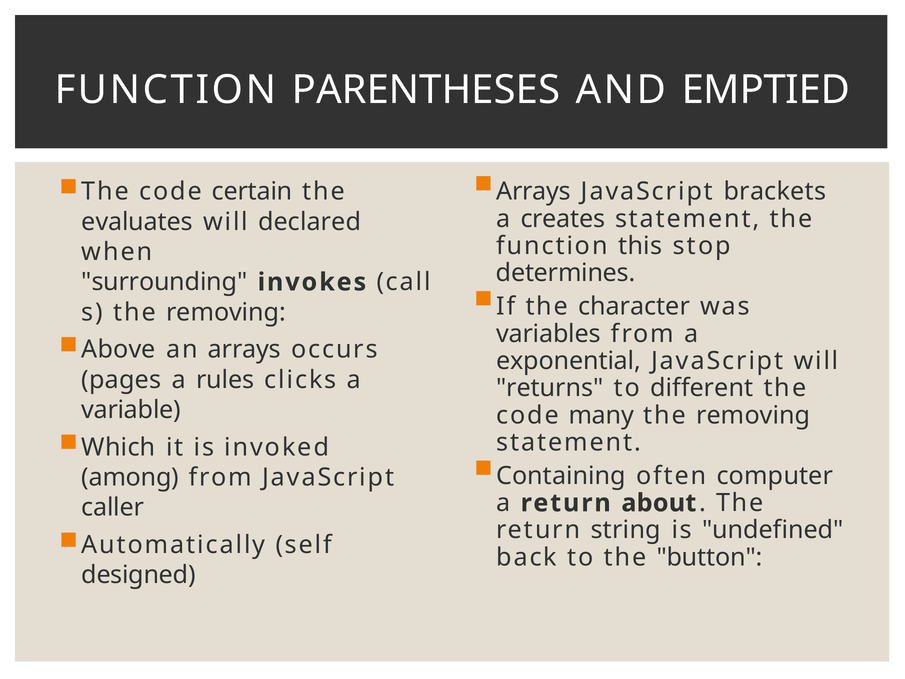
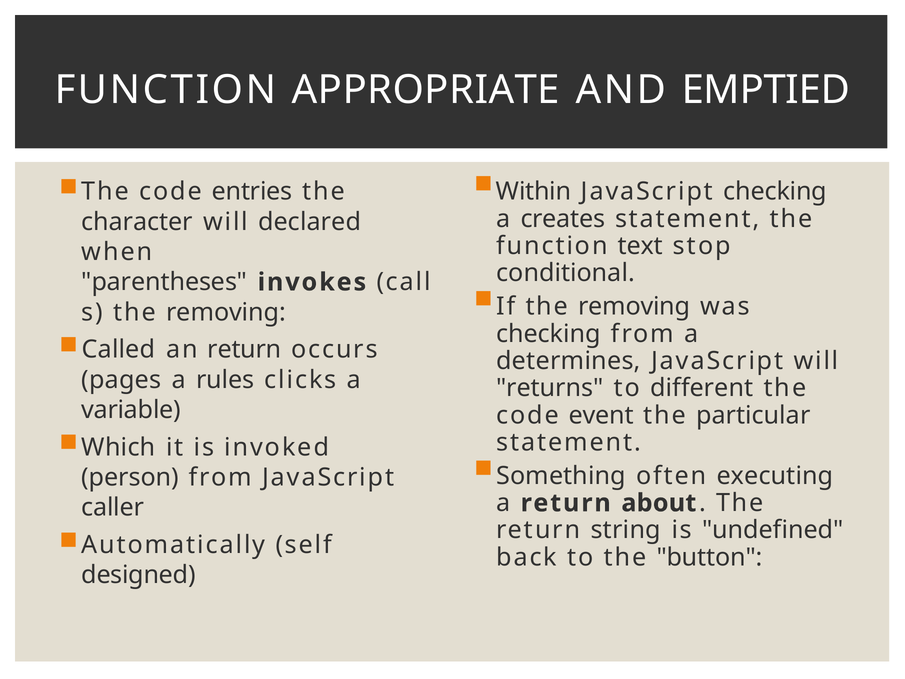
PARENTHESES: PARENTHESES -> APPROPRIATE
Arrays at (534, 192): Arrays -> Within
JavaScript brackets: brackets -> checking
certain: certain -> entries
evaluates: evaluates -> character
this: this -> text
determines: determines -> conditional
surrounding: surrounding -> parentheses
If the character: character -> removing
variables at (549, 334): variables -> checking
Above: Above -> Called
an arrays: arrays -> return
exponential: exponential -> determines
many: many -> event
removing at (753, 415): removing -> particular
Containing: Containing -> Something
computer: computer -> executing
among: among -> person
